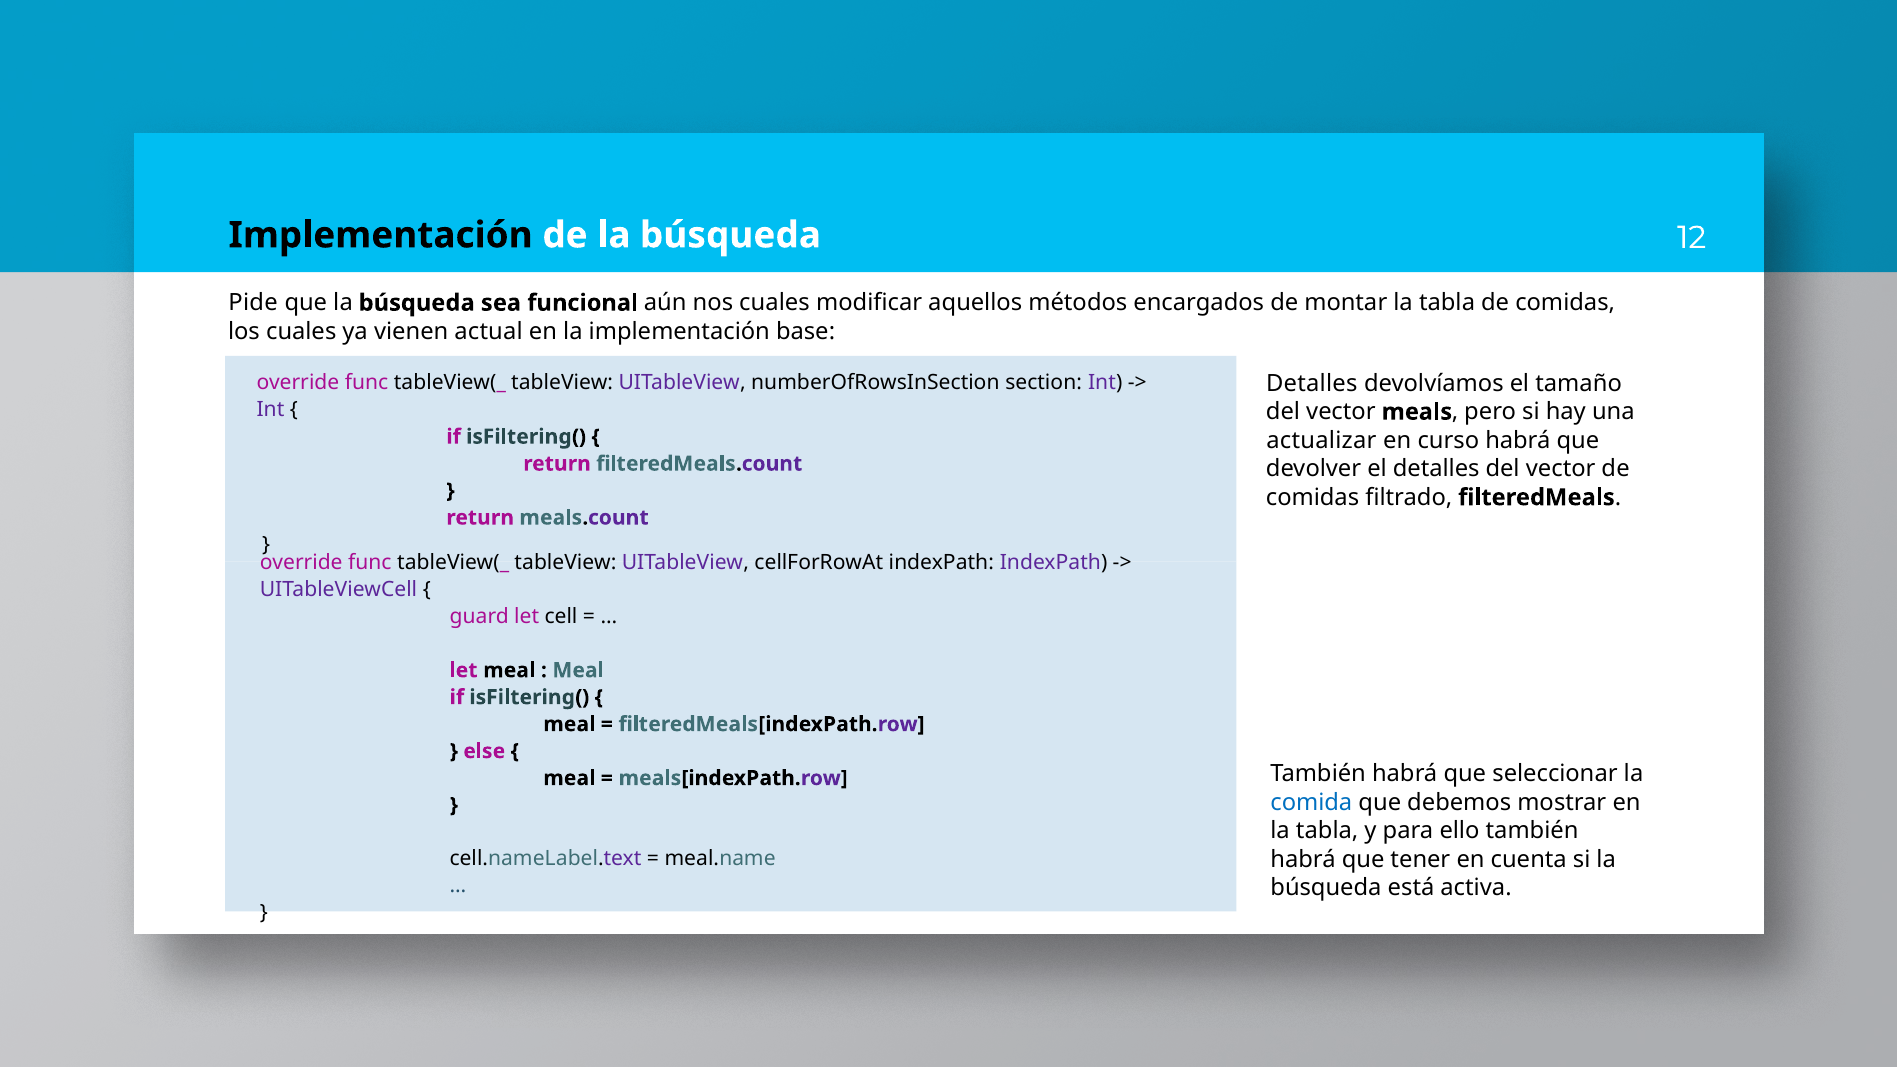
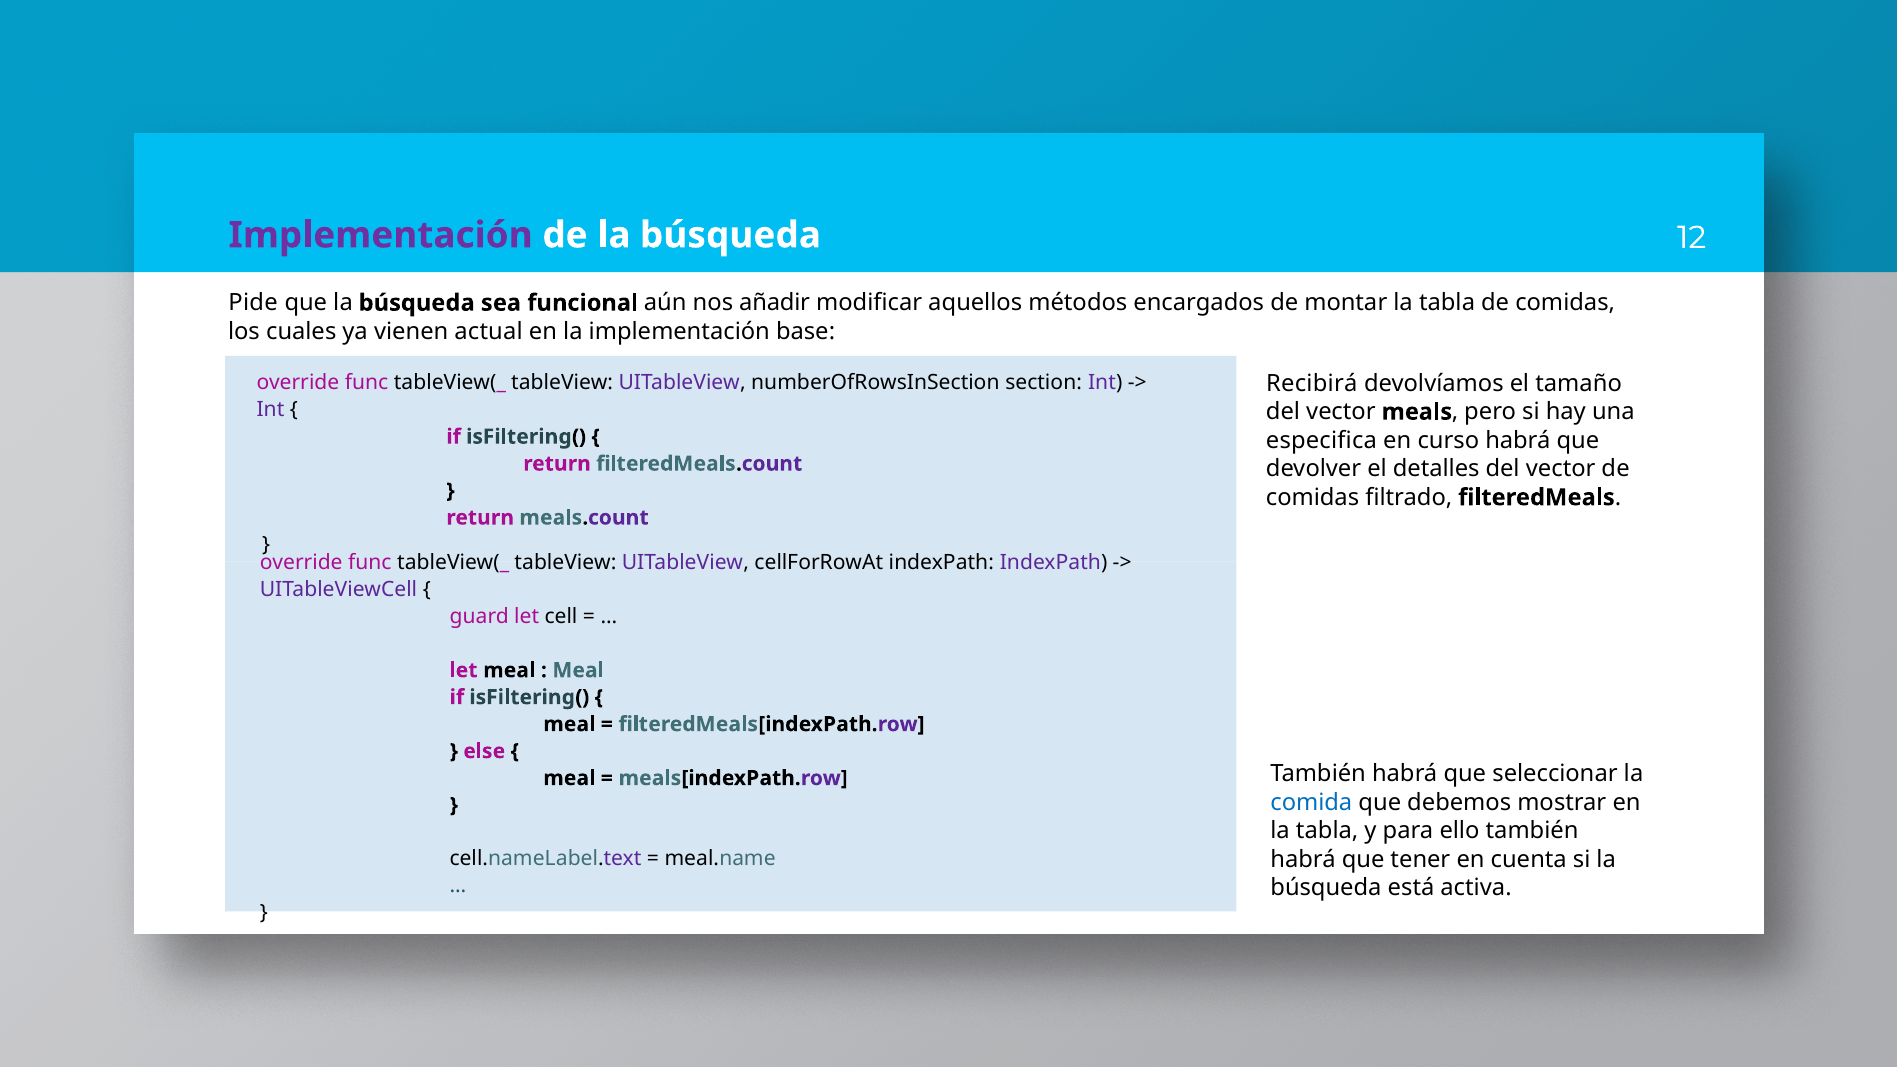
Implementación at (381, 235) colour: black -> purple
nos cuales: cuales -> añadir
Detalles at (1312, 383): Detalles -> Recibirá
actualizar: actualizar -> especifica
